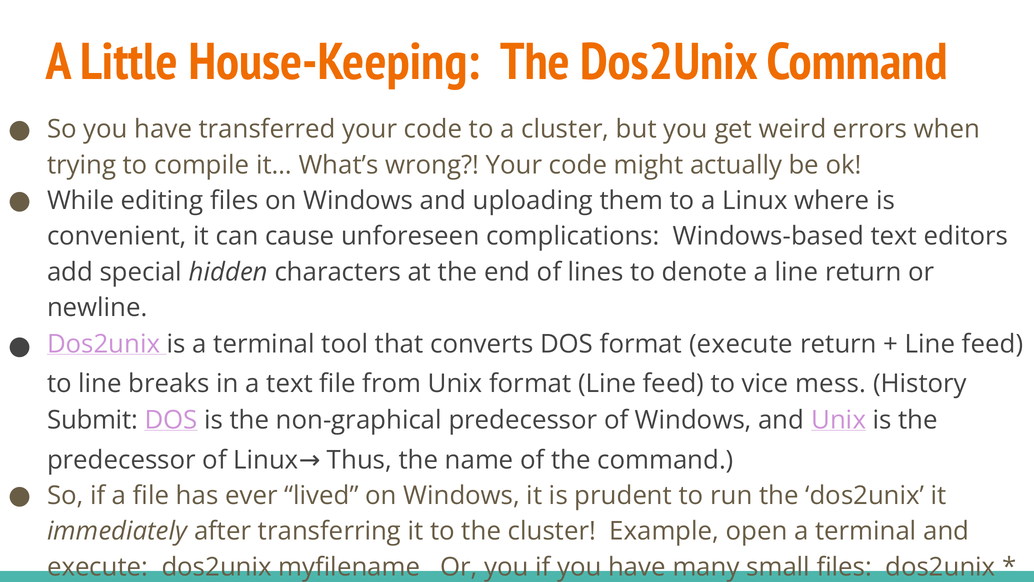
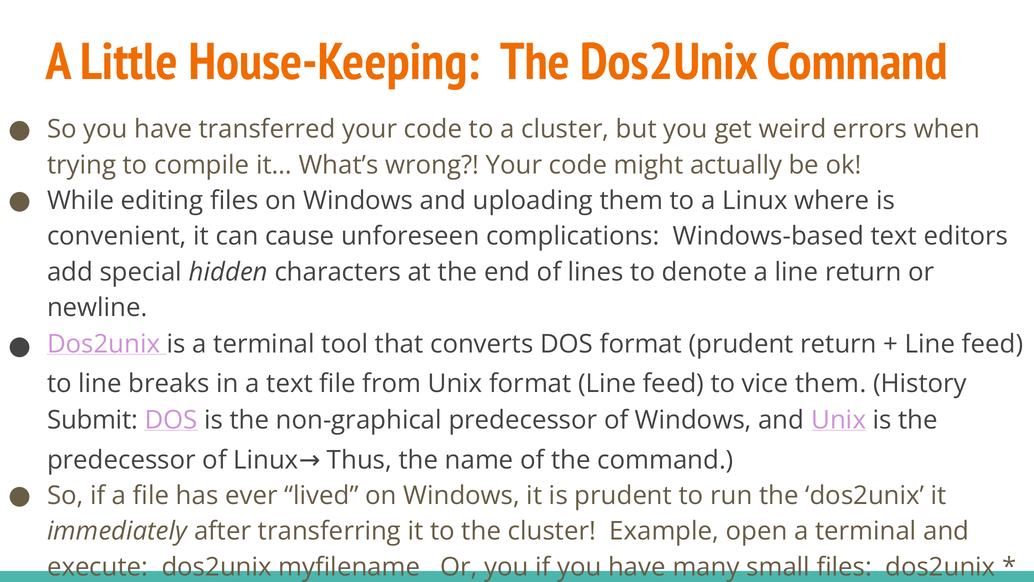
format execute: execute -> prudent
vice mess: mess -> them
